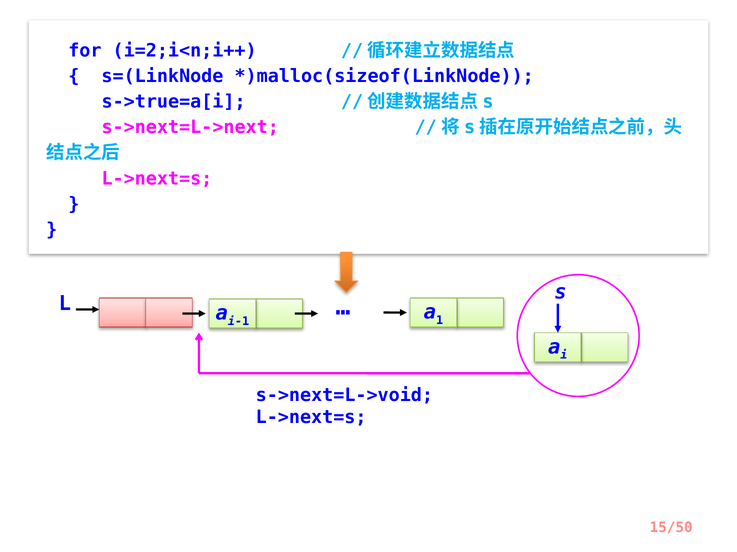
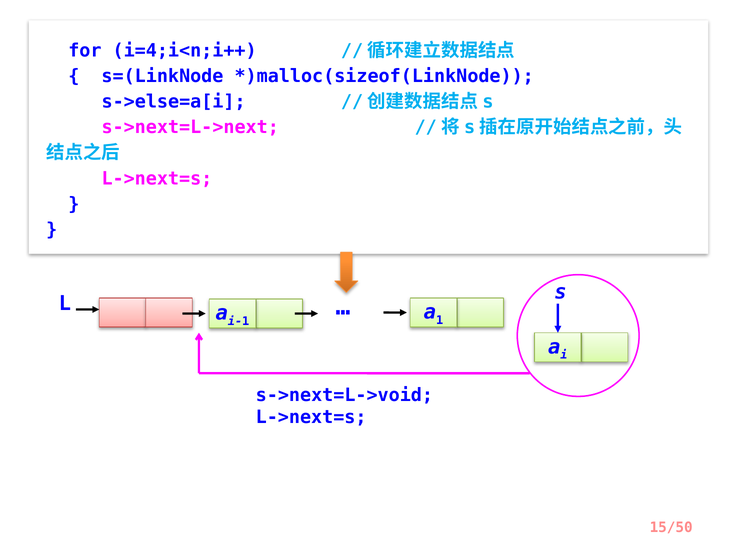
i=2;i<n;i++: i=2;i<n;i++ -> i=4;i<n;i++
s->true=a[i: s->true=a[i -> s->else=a[i
